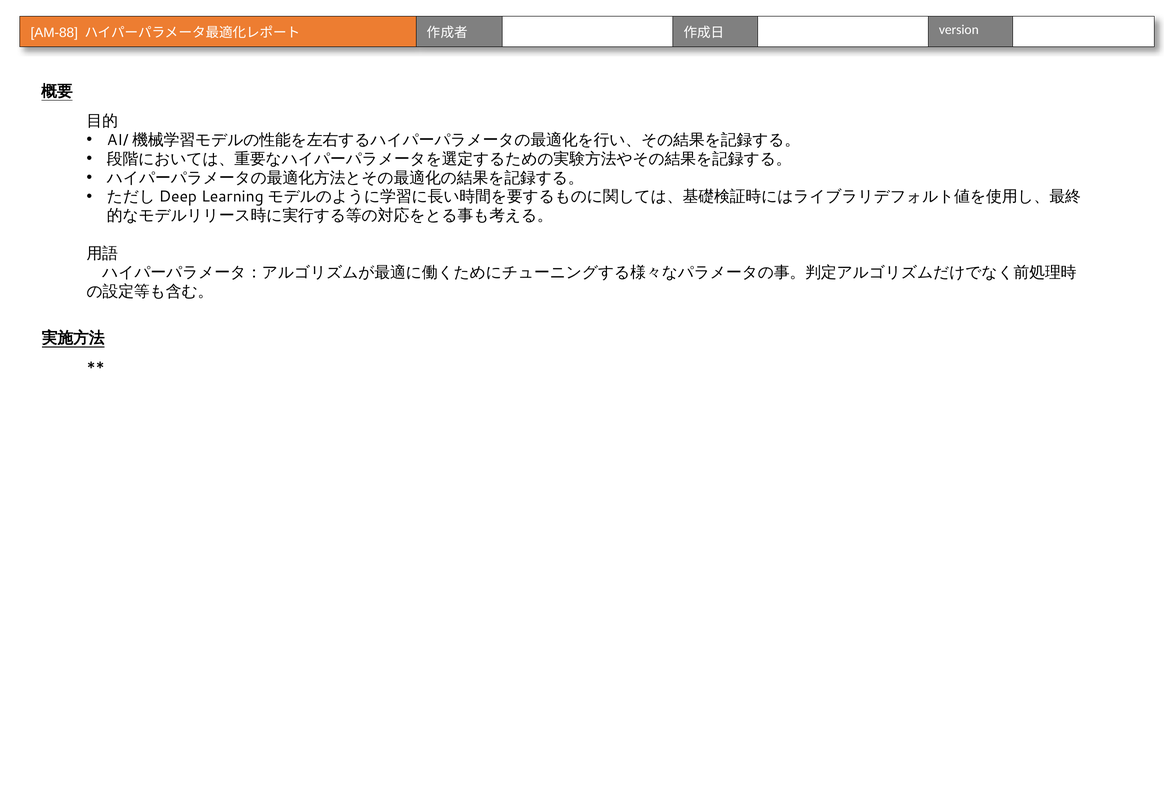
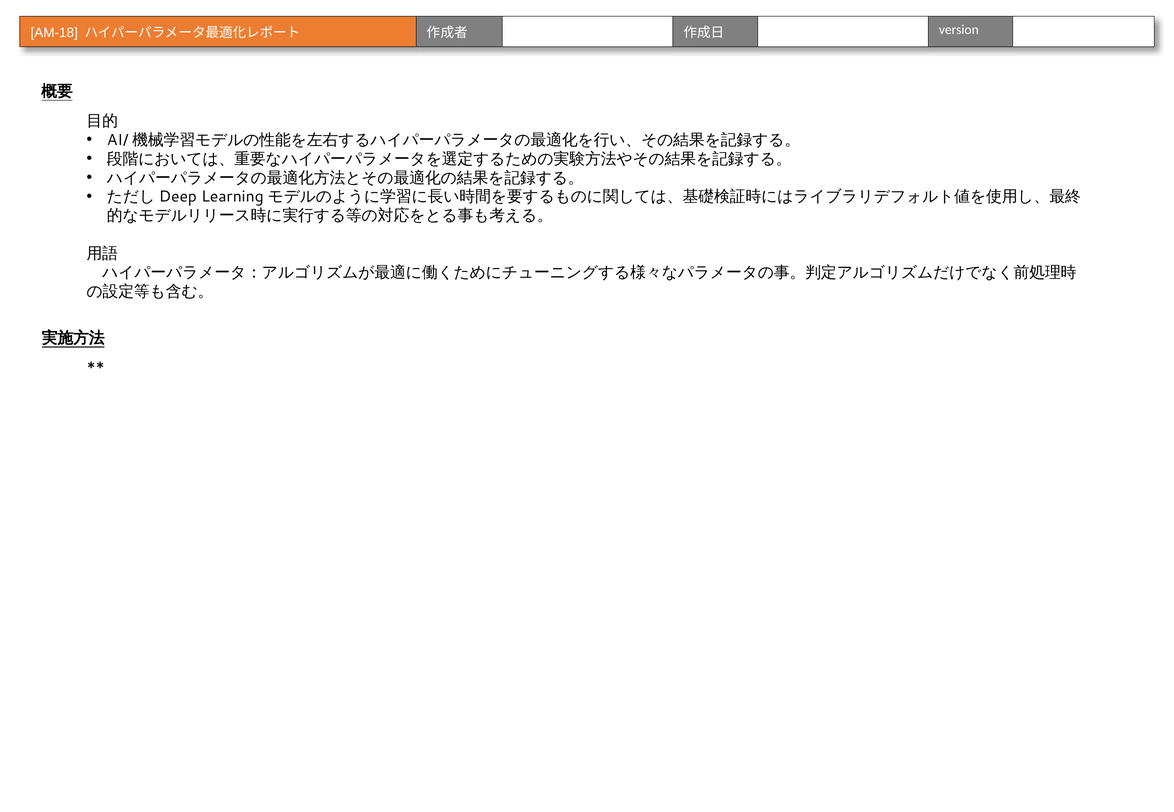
AM-88: AM-88 -> AM-18
